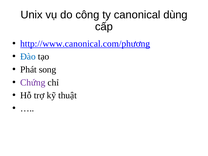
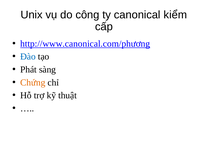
dùng: dùng -> kiểm
song: song -> sàng
Chứng colour: purple -> orange
